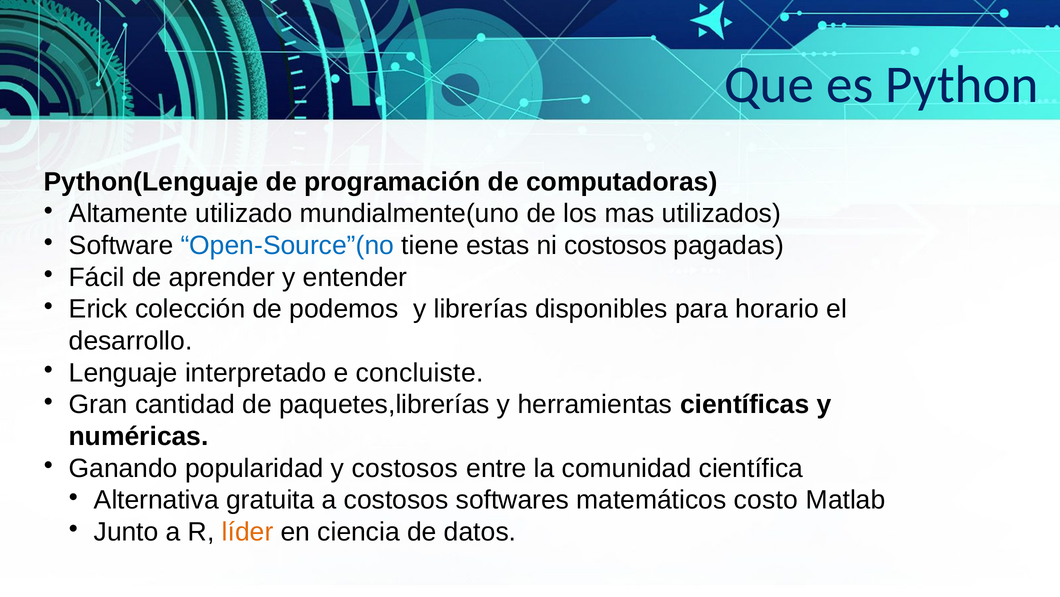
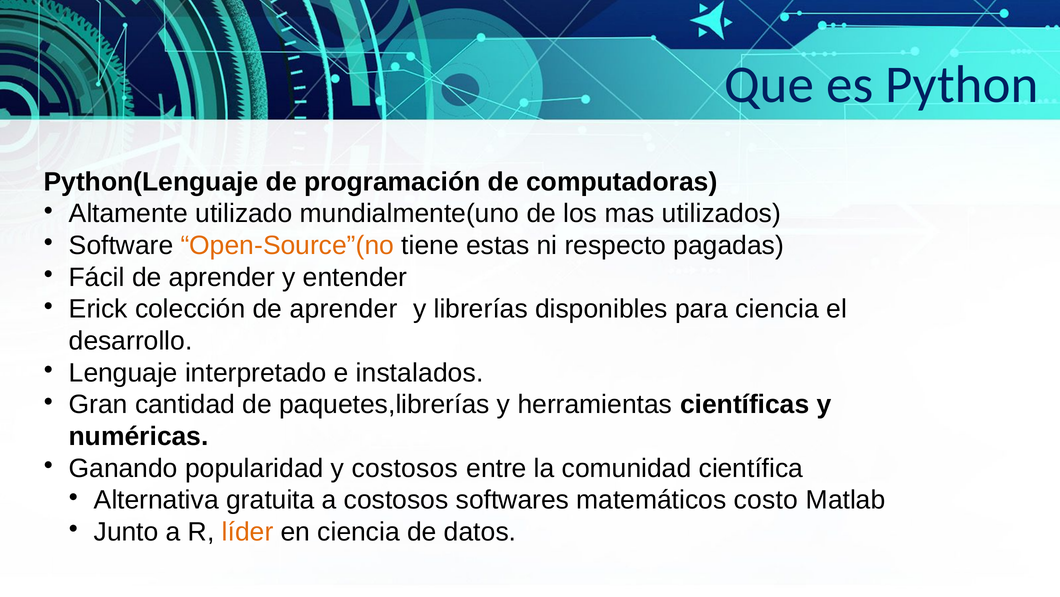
Open-Source”(no colour: blue -> orange
ni costosos: costosos -> respecto
colección de podemos: podemos -> aprender
para horario: horario -> ciencia
concluiste: concluiste -> instalados
